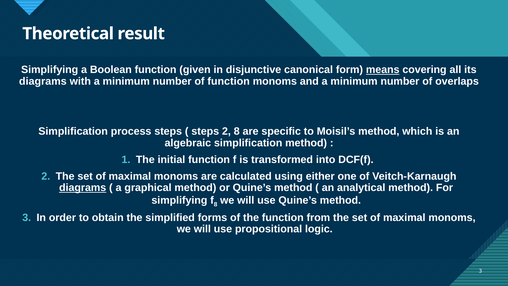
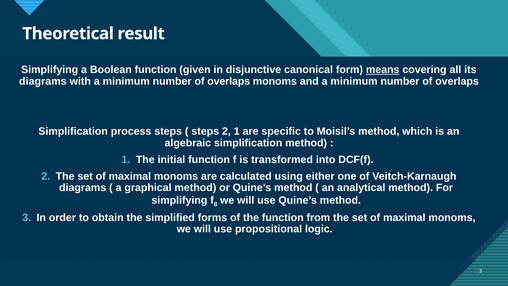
function at (229, 81): function -> overlaps
2 8: 8 -> 1
diagrams at (83, 188) underline: present -> none
